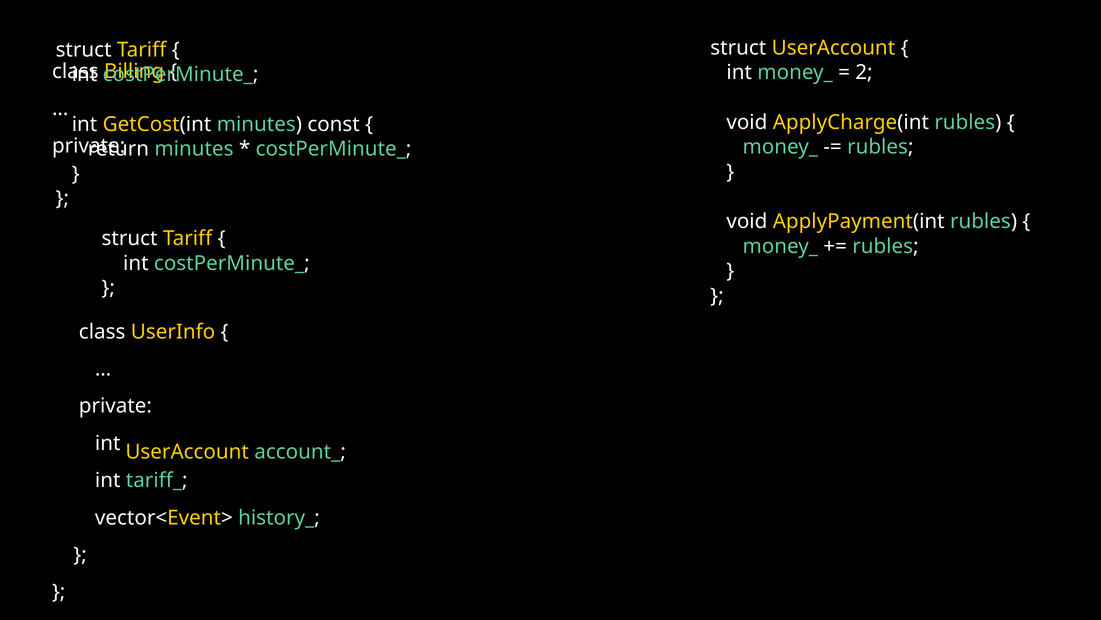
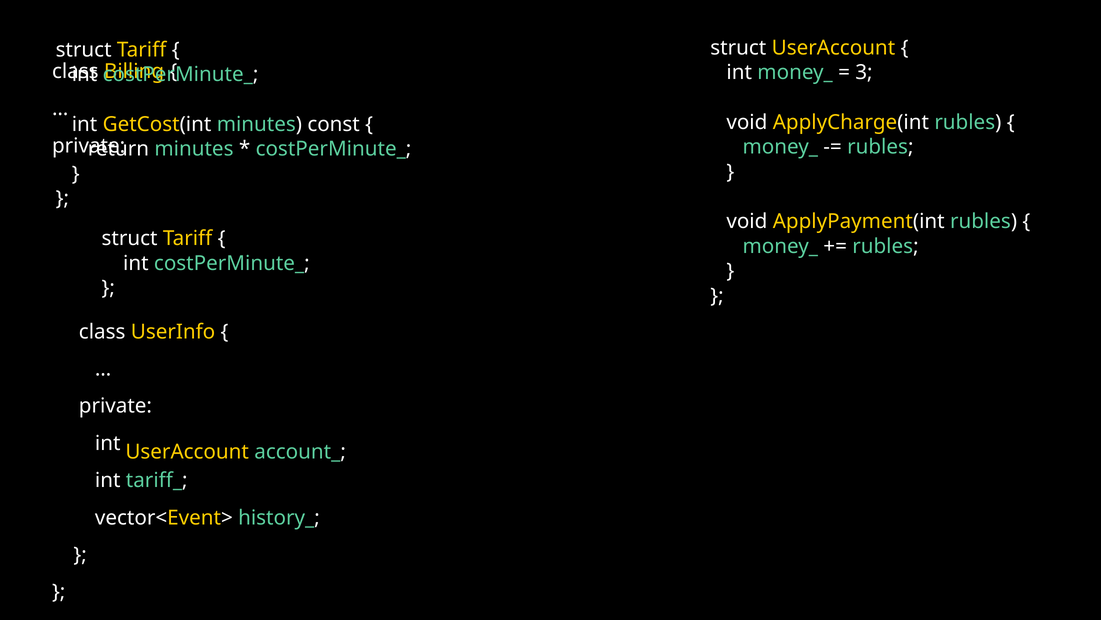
2: 2 -> 3
